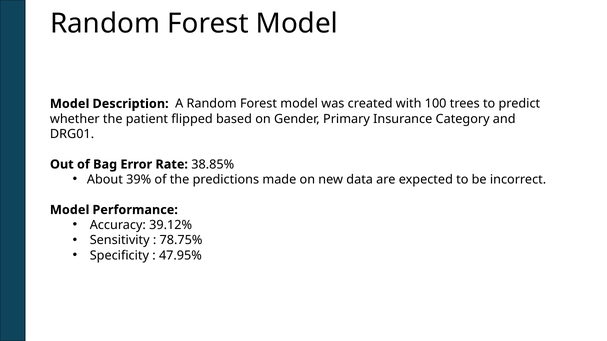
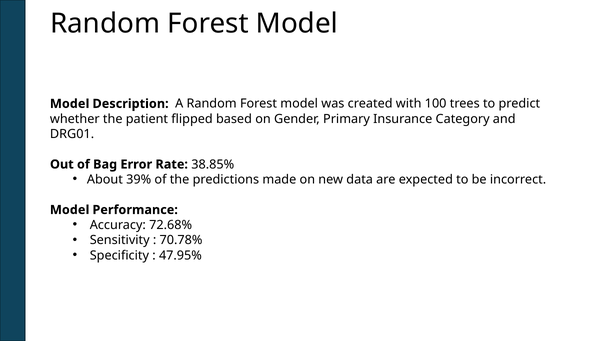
39.12%: 39.12% -> 72.68%
78.75%: 78.75% -> 70.78%
